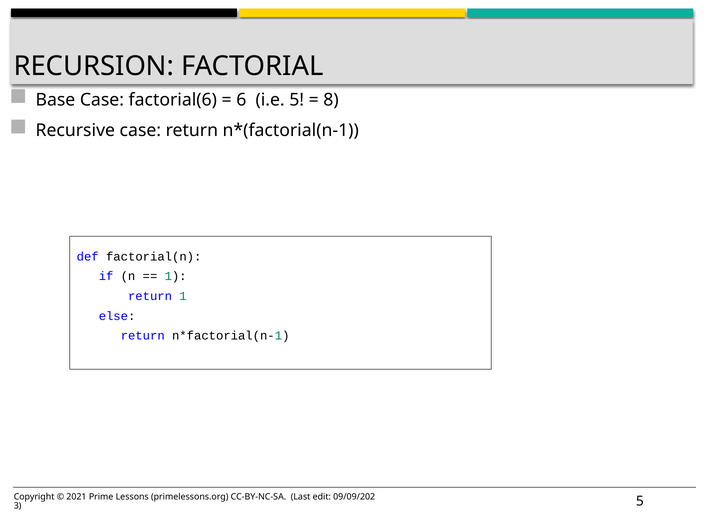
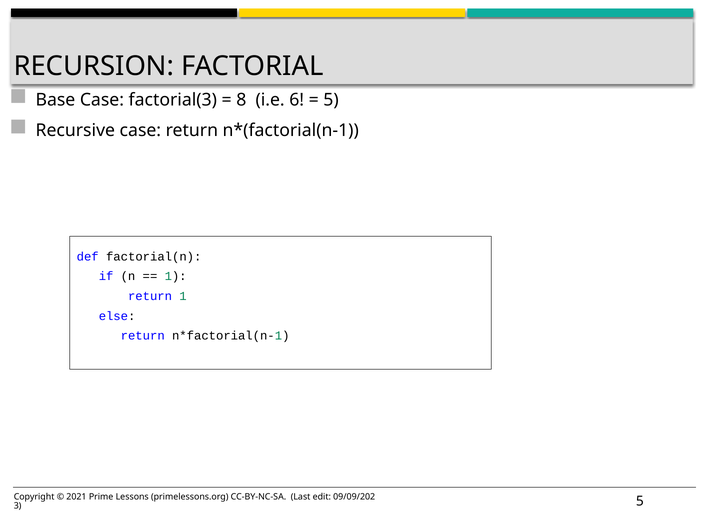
factorial(6: factorial(6 -> factorial(3
6: 6 -> 8
i.e 5: 5 -> 6
8 at (331, 100): 8 -> 5
